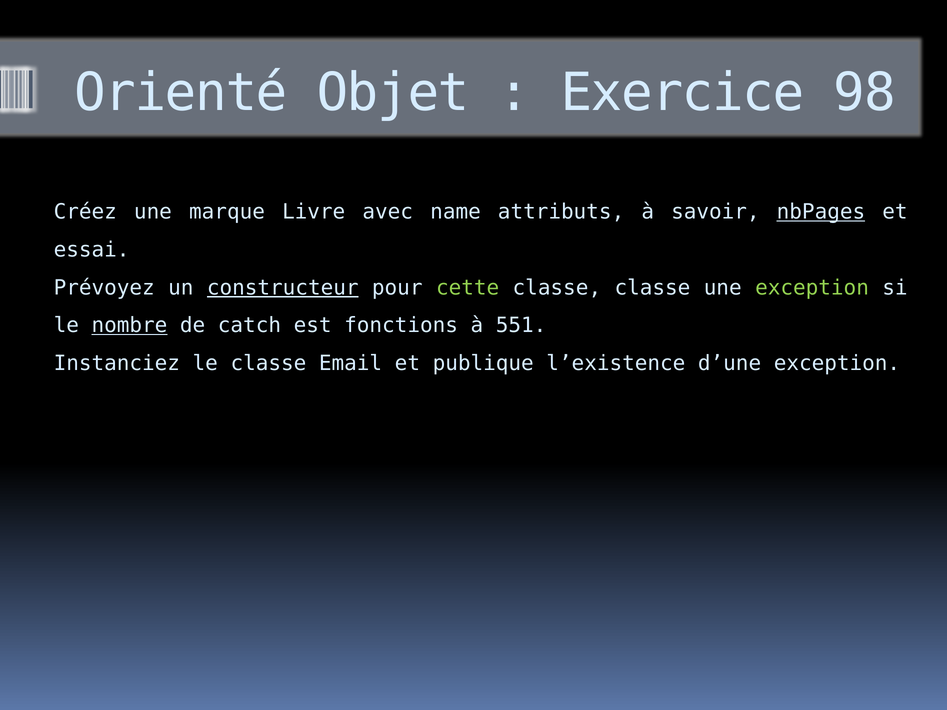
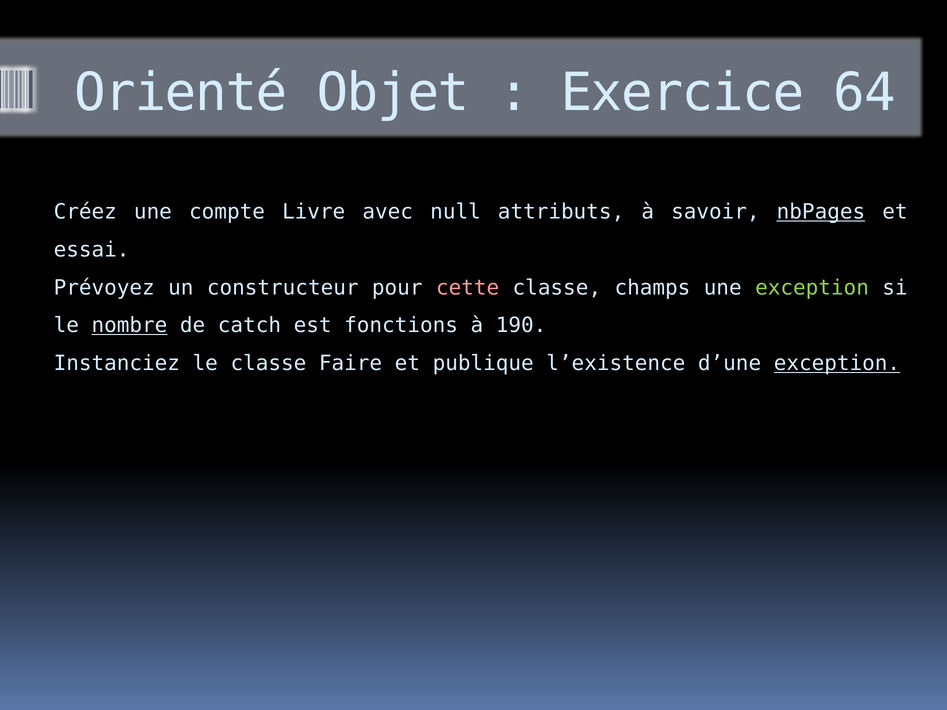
98: 98 -> 64
marque: marque -> compte
name: name -> null
constructeur underline: present -> none
cette colour: light green -> pink
classe classe: classe -> champs
551: 551 -> 190
Email: Email -> Faire
exception at (837, 363) underline: none -> present
